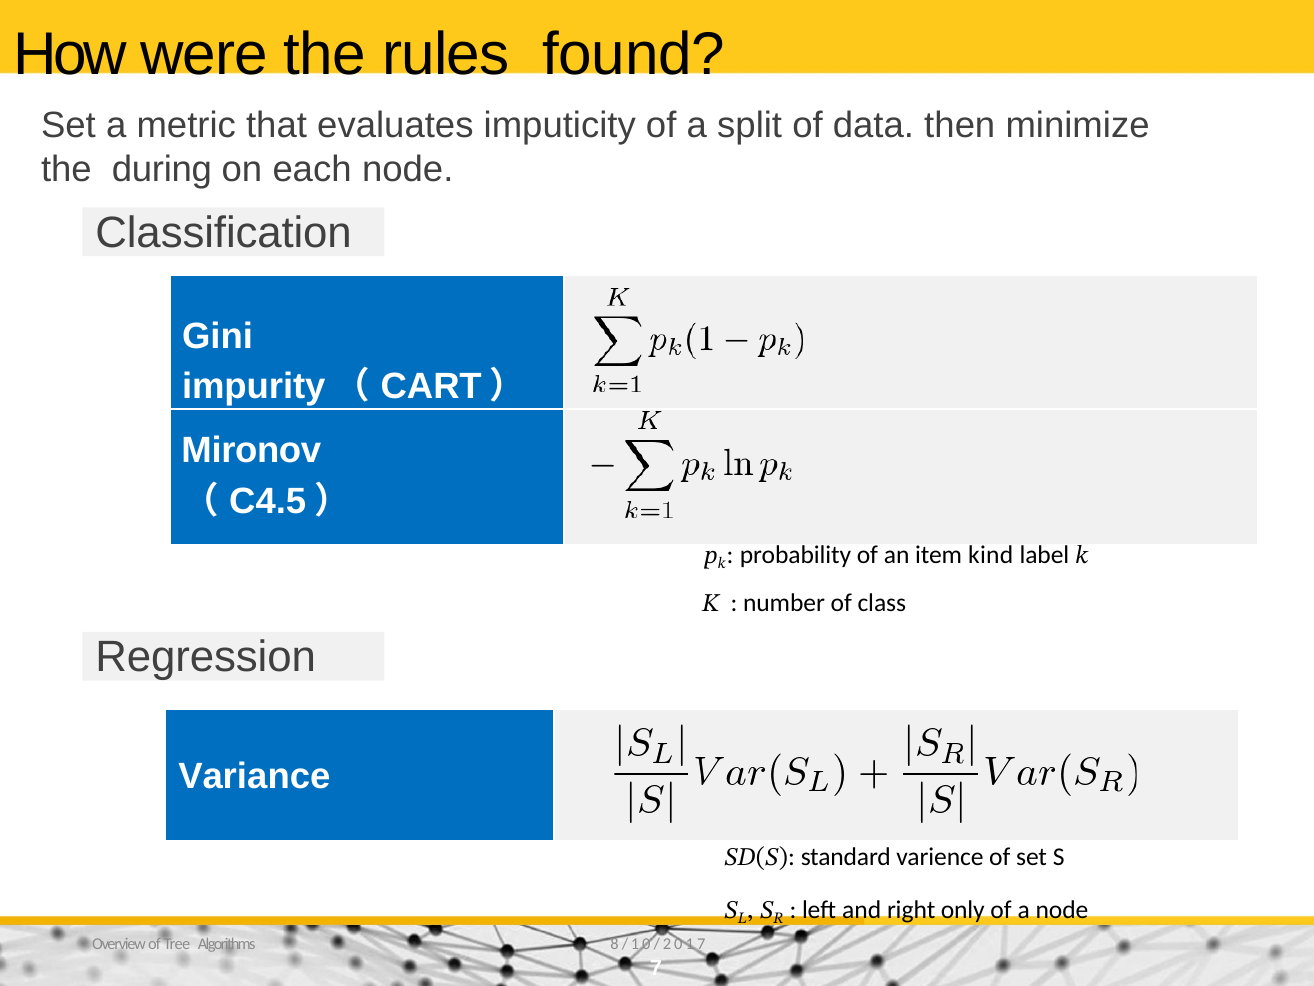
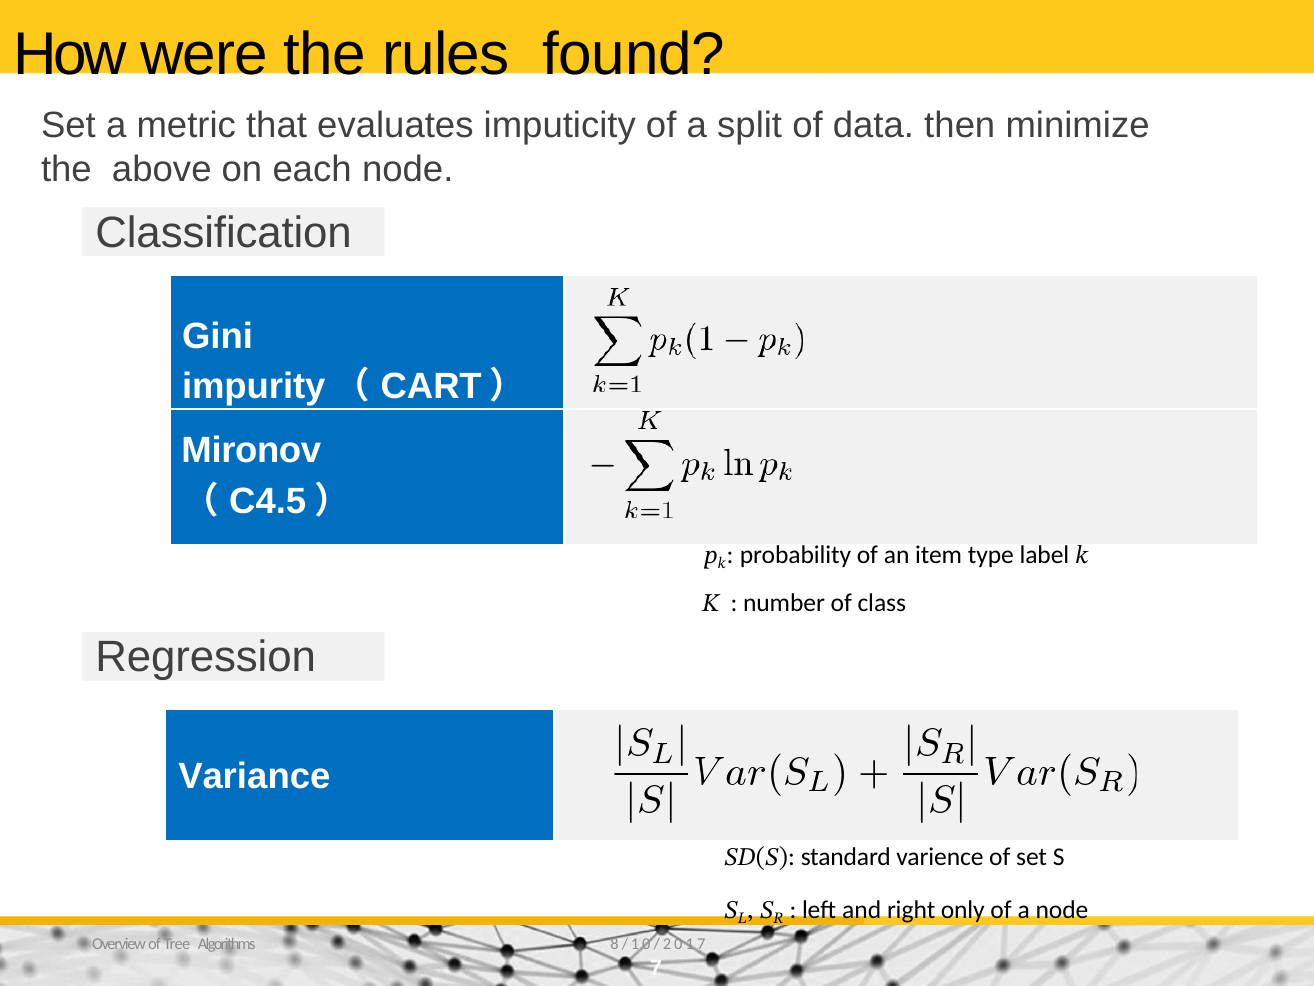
during: during -> above
kind: kind -> type
